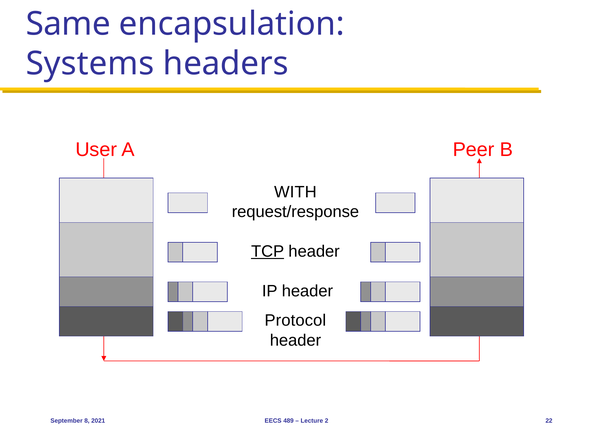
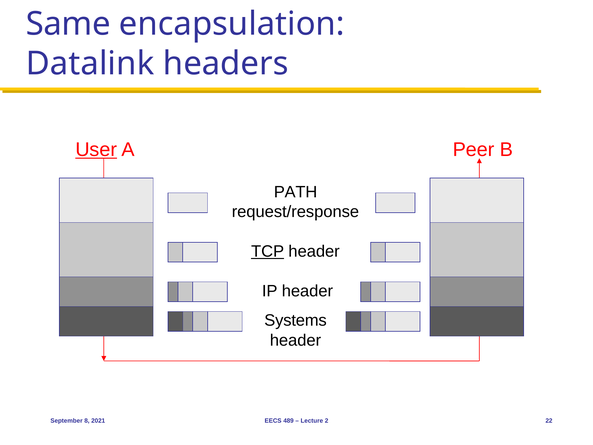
Systems: Systems -> Datalink
User underline: none -> present
WITH: WITH -> PATH
Protocol: Protocol -> Systems
